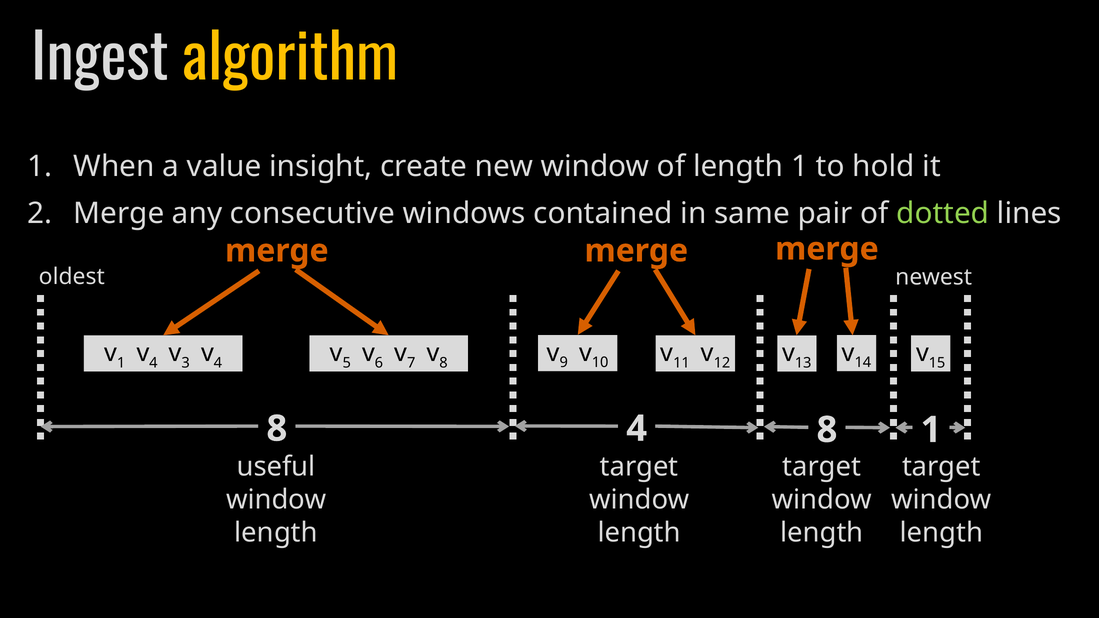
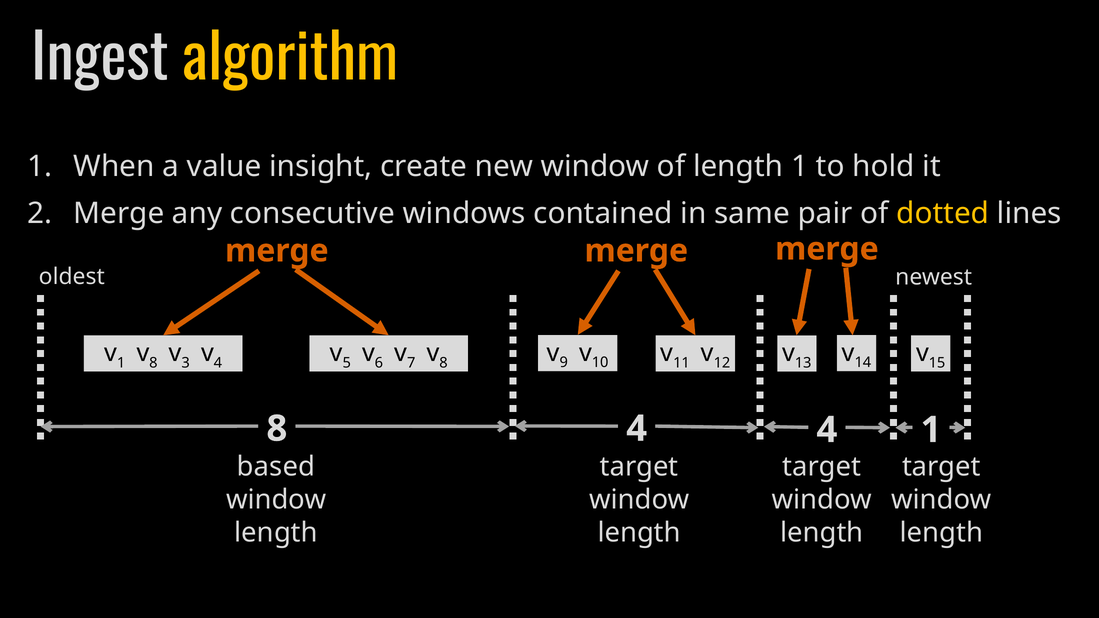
dotted colour: light green -> yellow
4 at (153, 363): 4 -> 8
4 8: 8 -> 4
useful: useful -> based
